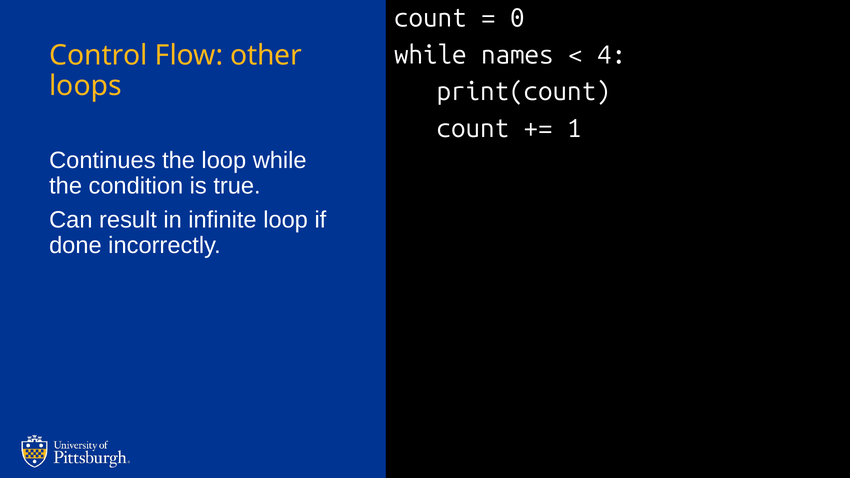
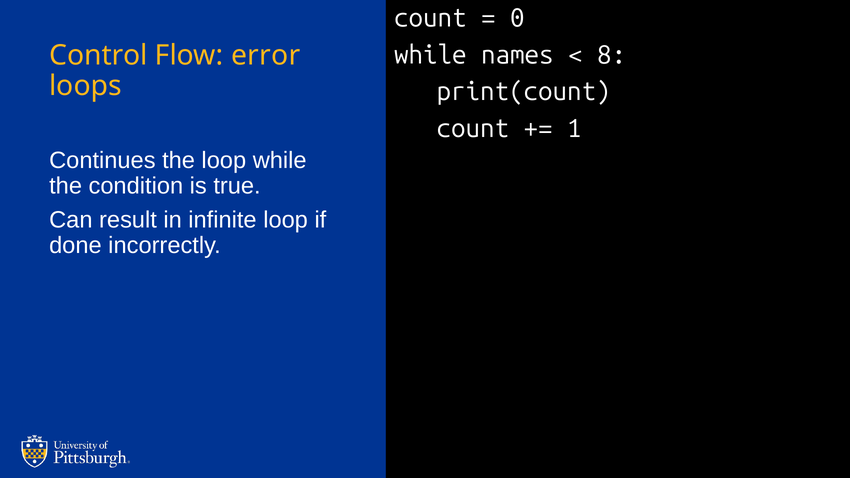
4: 4 -> 8
other: other -> error
